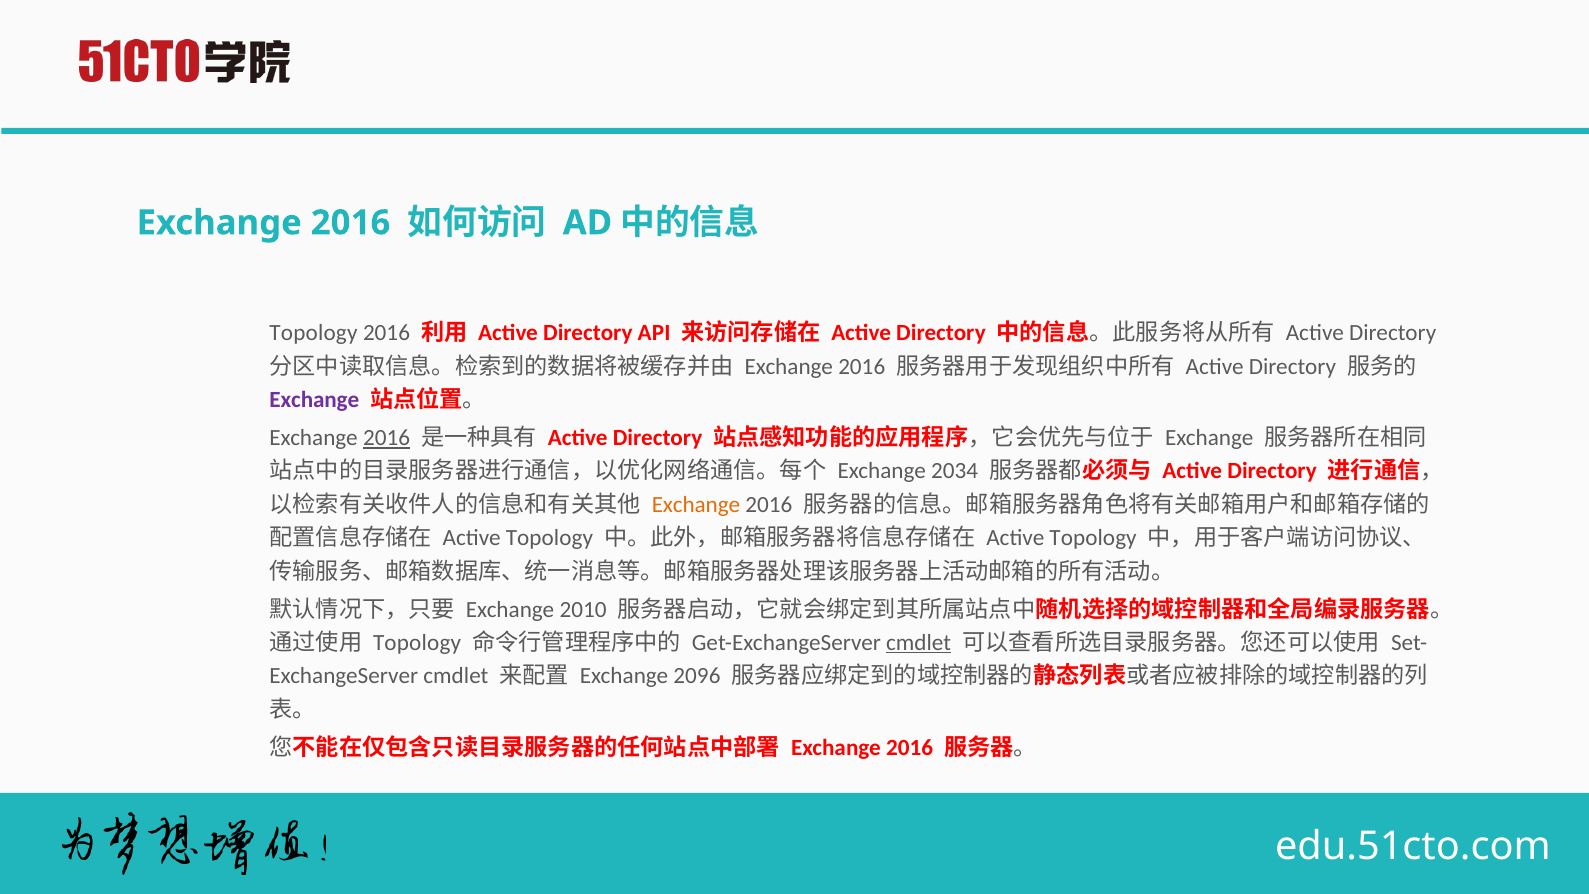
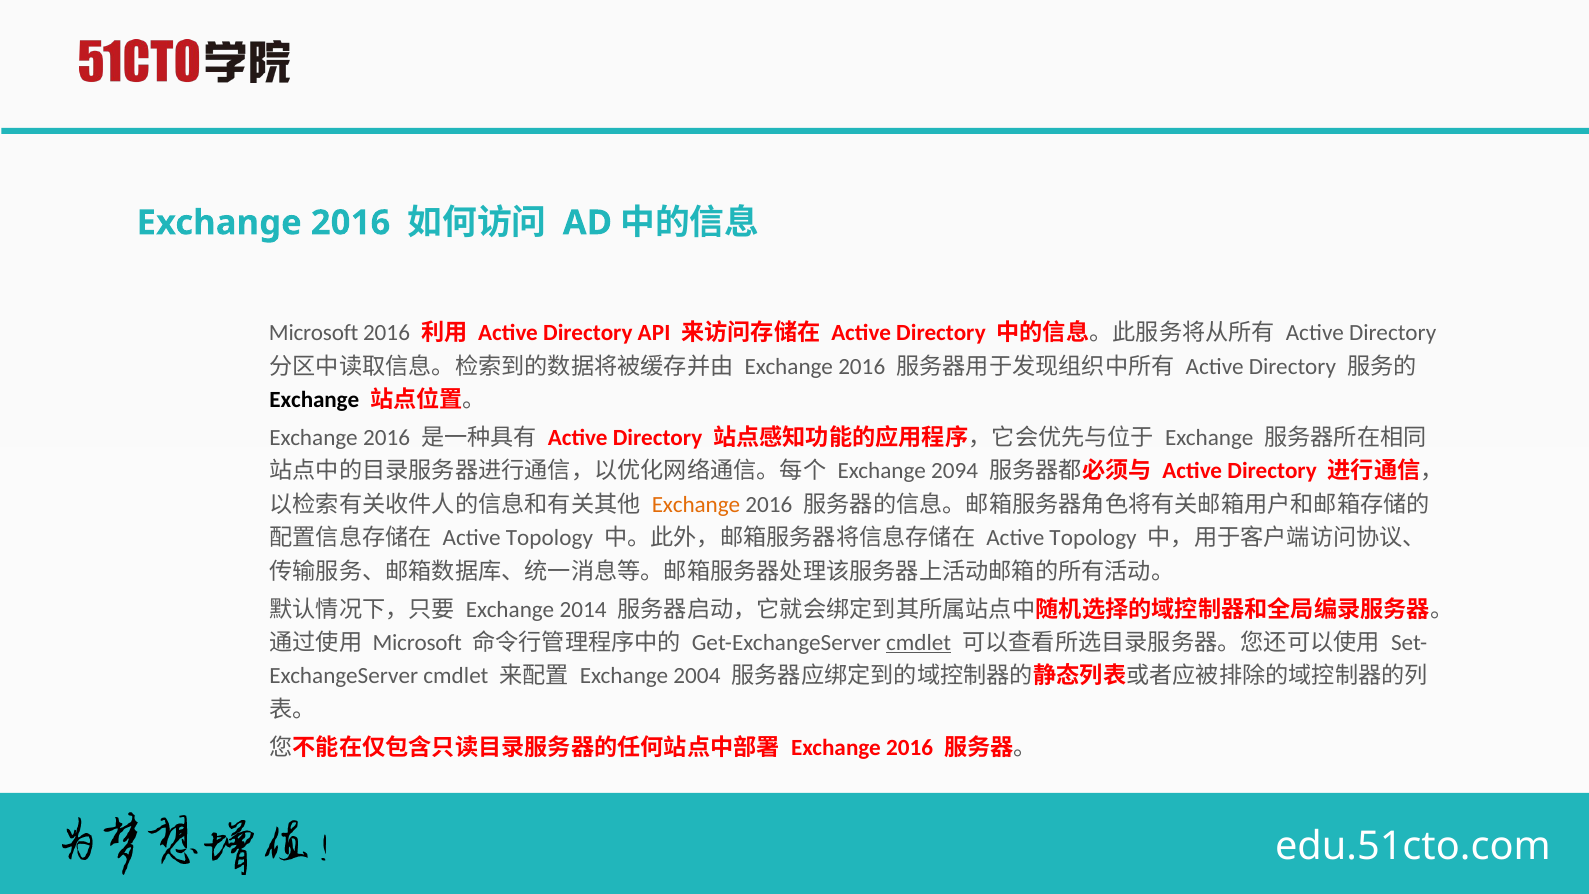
Topology at (313, 333): Topology -> Microsoft
Exchange at (314, 400) colour: purple -> black
2016 at (387, 438) underline: present -> none
2034: 2034 -> 2094
2010: 2010 -> 2014
Topology at (417, 642): Topology -> Microsoft
2096: 2096 -> 2004
